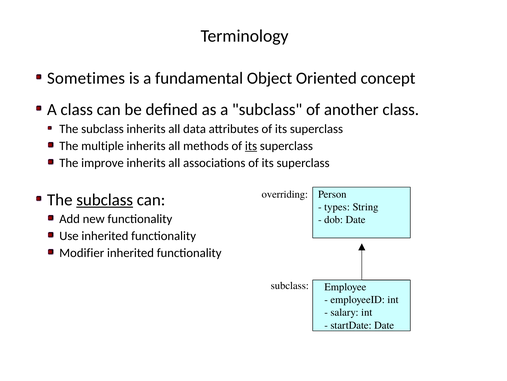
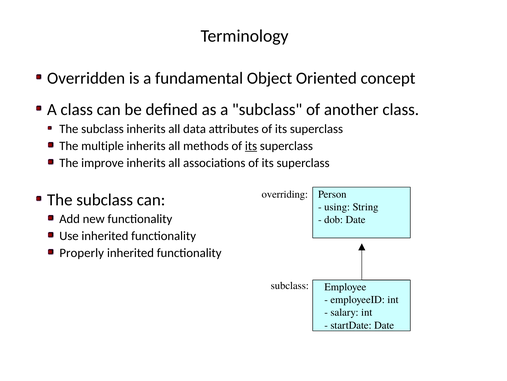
Sometimes: Sometimes -> Overridden
subclass at (105, 199) underline: present -> none
types: types -> using
Modifier: Modifier -> Properly
